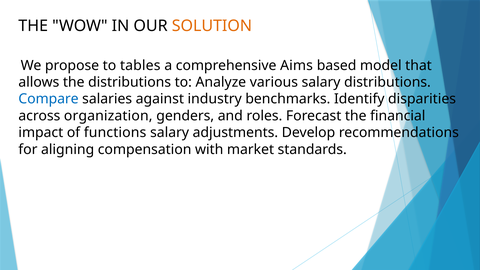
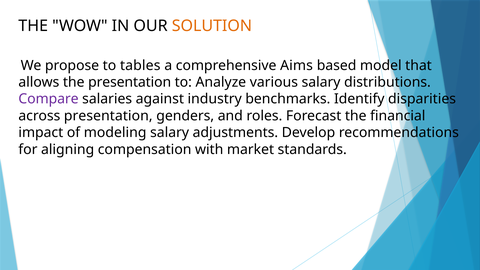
the distributions: distributions -> presentation
Compare colour: blue -> purple
across organization: organization -> presentation
functions: functions -> modeling
